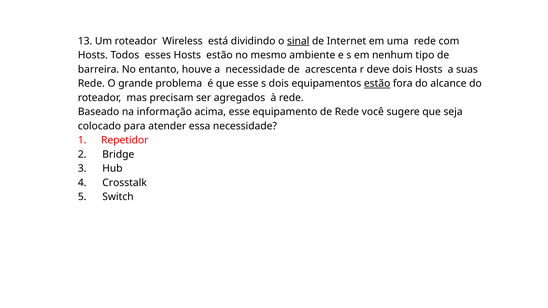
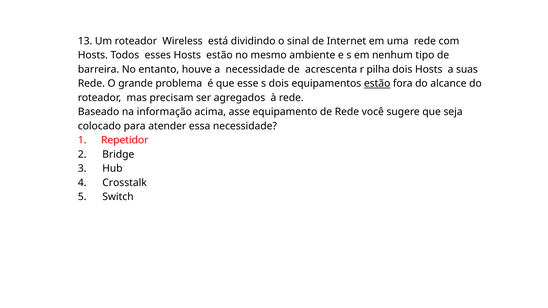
sinal underline: present -> none
deve: deve -> pilha
acima esse: esse -> asse
